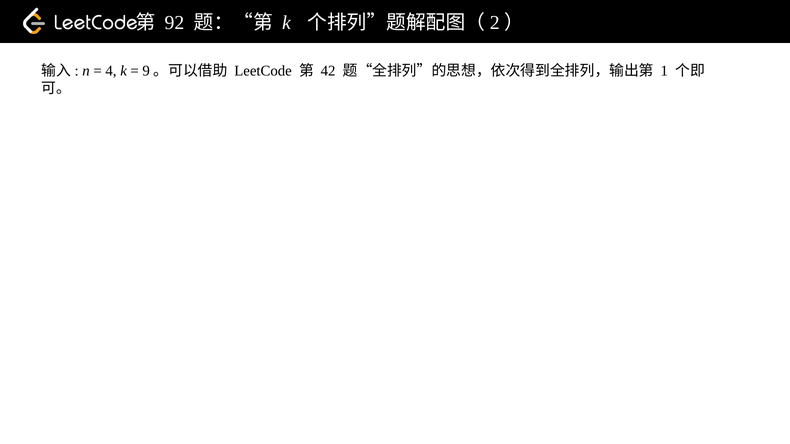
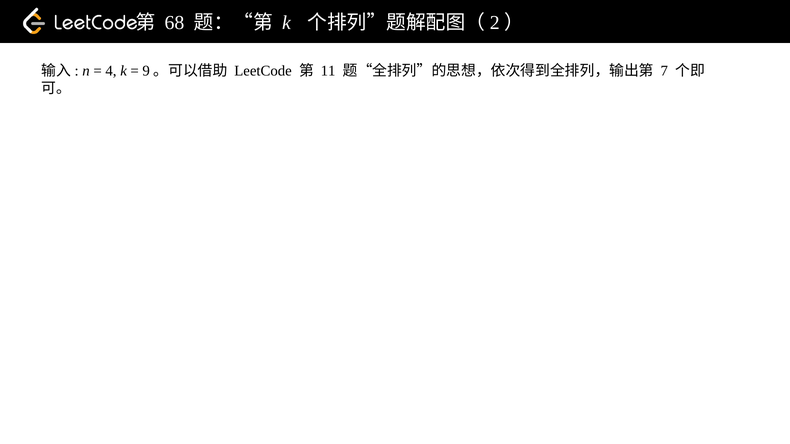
92: 92 -> 68
42: 42 -> 11
1: 1 -> 7
